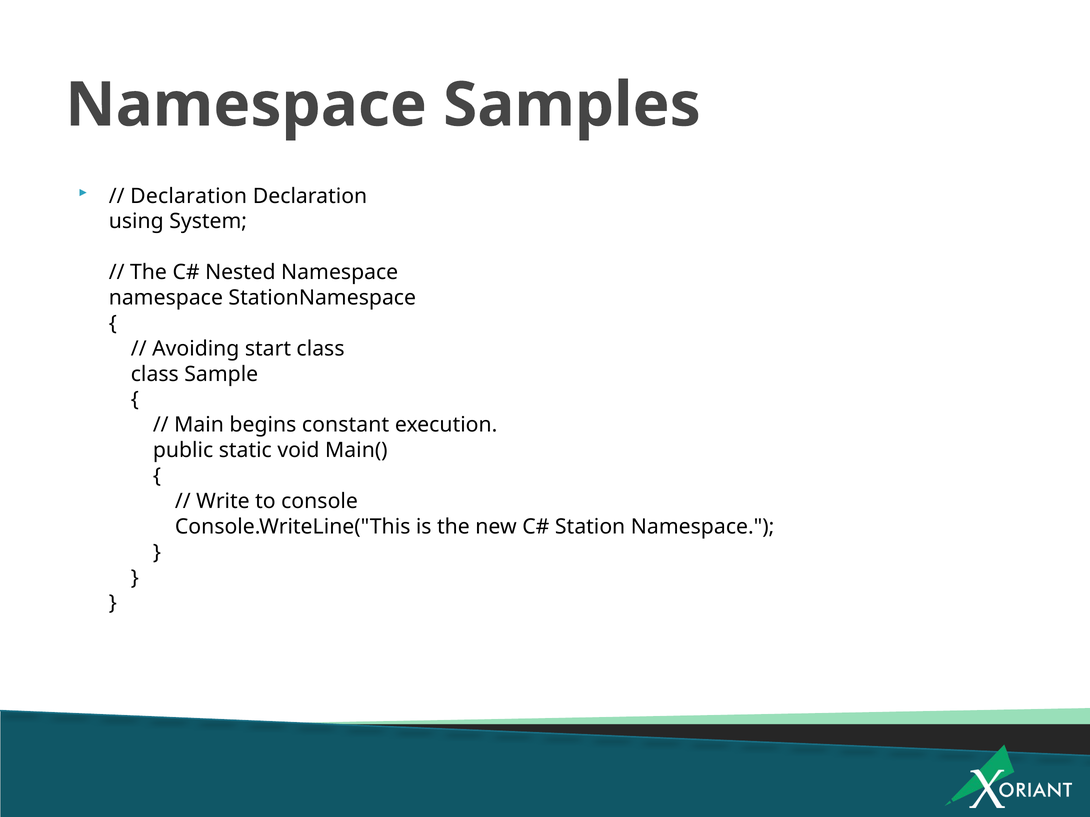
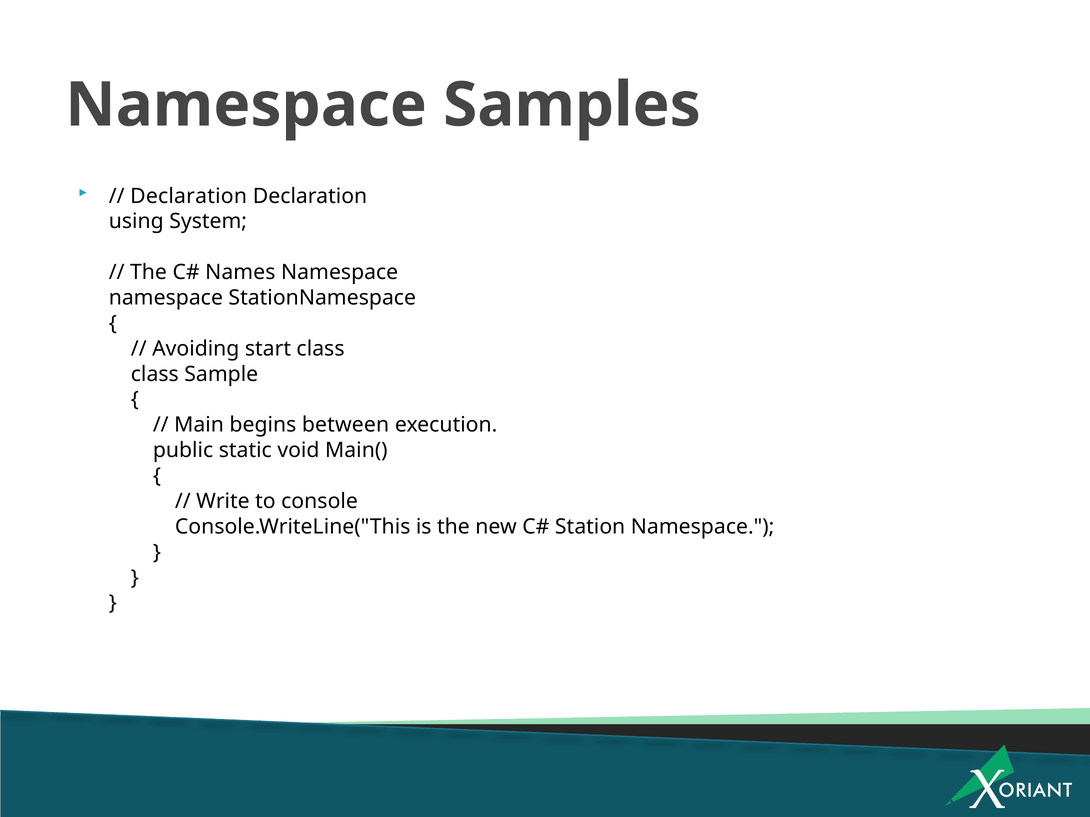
Nested: Nested -> Names
constant: constant -> between
